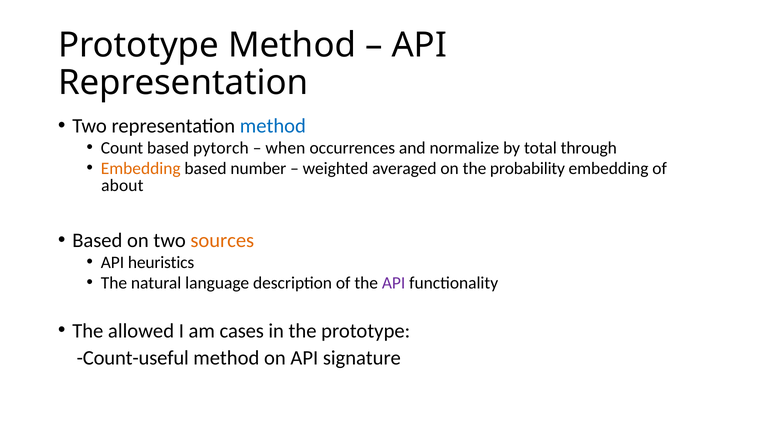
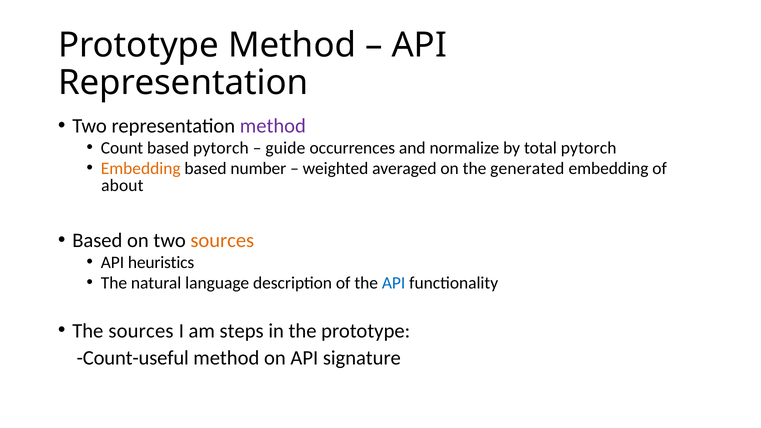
method at (273, 126) colour: blue -> purple
when: when -> guide
total through: through -> pytorch
probability: probability -> generated
API at (394, 283) colour: purple -> blue
The allowed: allowed -> sources
cases: cases -> steps
